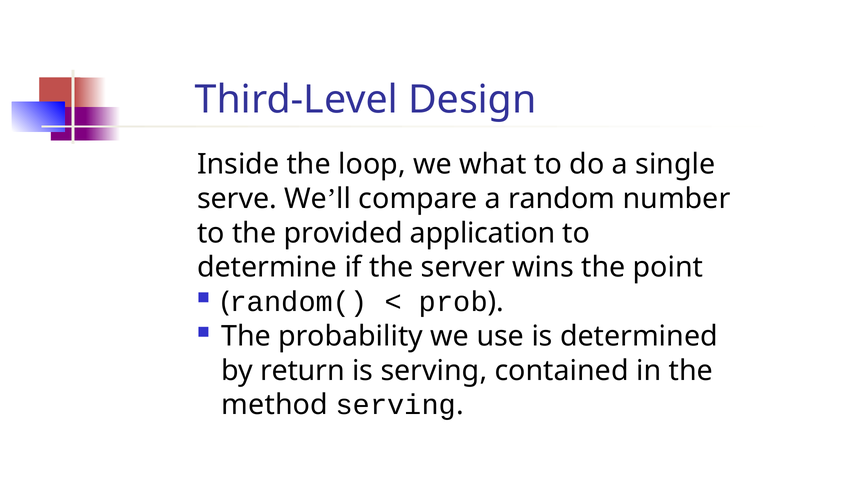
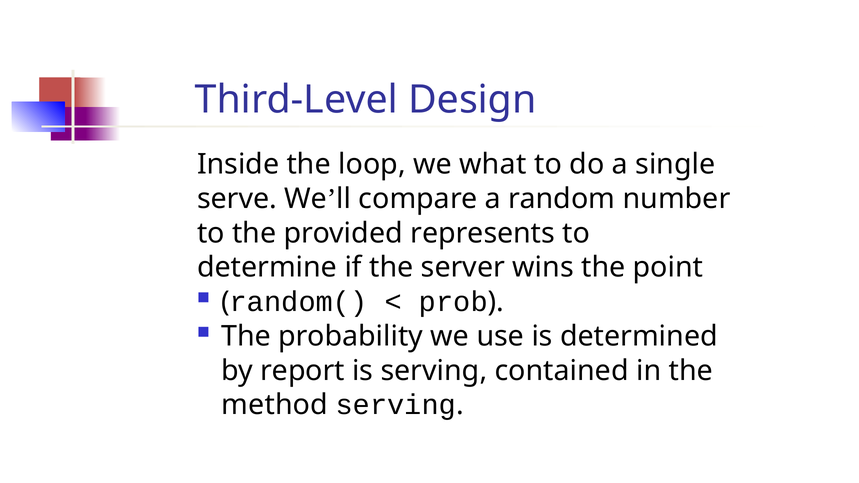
application: application -> represents
return: return -> report
